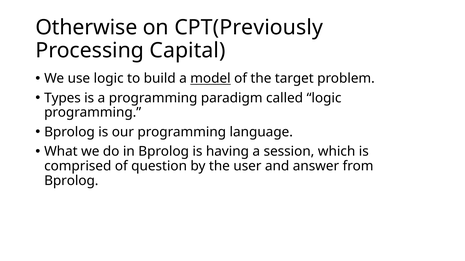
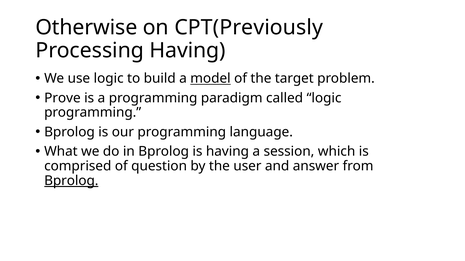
Processing Capital: Capital -> Having
Types: Types -> Prove
Bprolog at (71, 181) underline: none -> present
